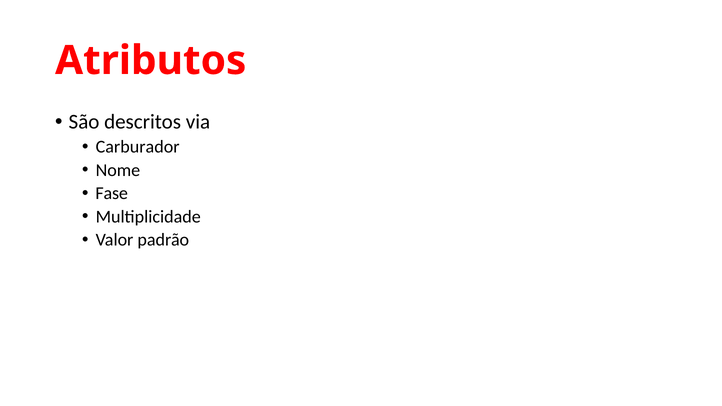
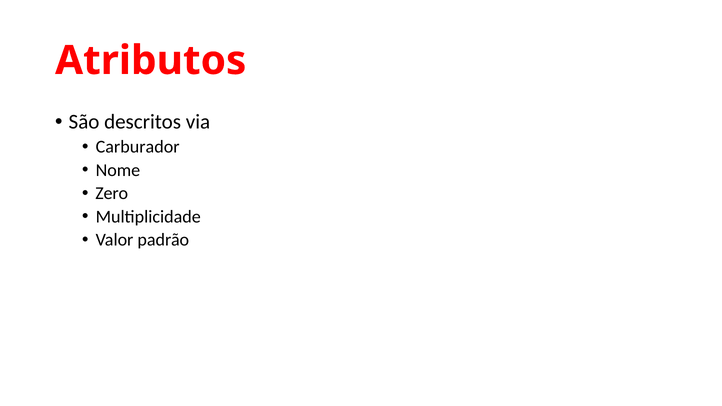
Fase: Fase -> Zero
